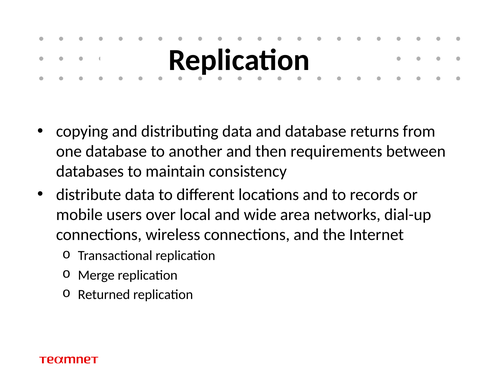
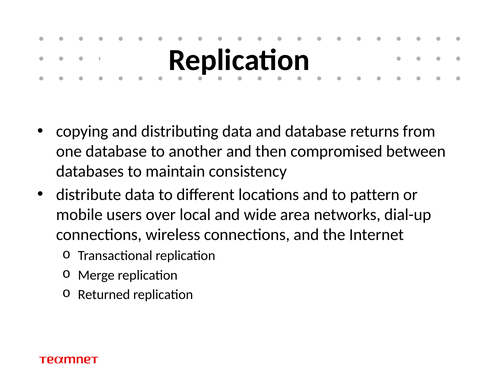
requirements: requirements -> compromised
records: records -> pattern
